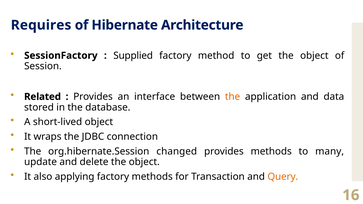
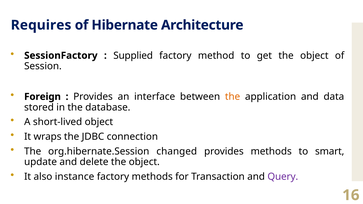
Related: Related -> Foreign
many: many -> smart
applying: applying -> instance
Query colour: orange -> purple
